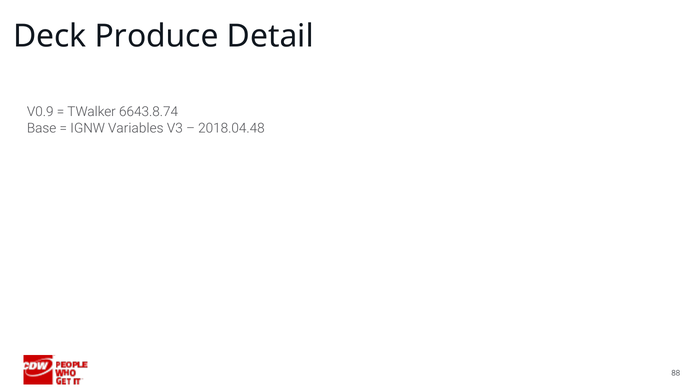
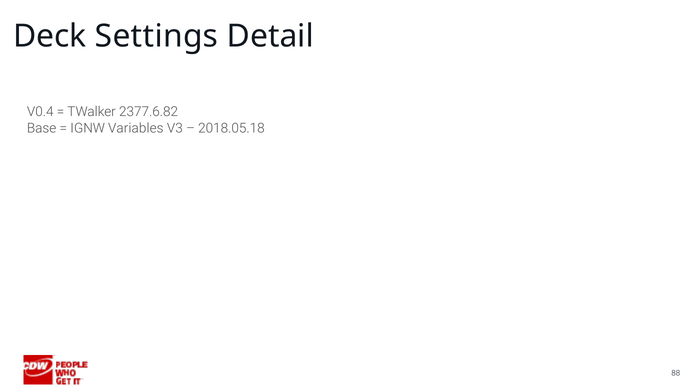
Produce: Produce -> Settings
V0.9: V0.9 -> V0.4
6643.8.74: 6643.8.74 -> 2377.6.82
2018.04.48: 2018.04.48 -> 2018.05.18
